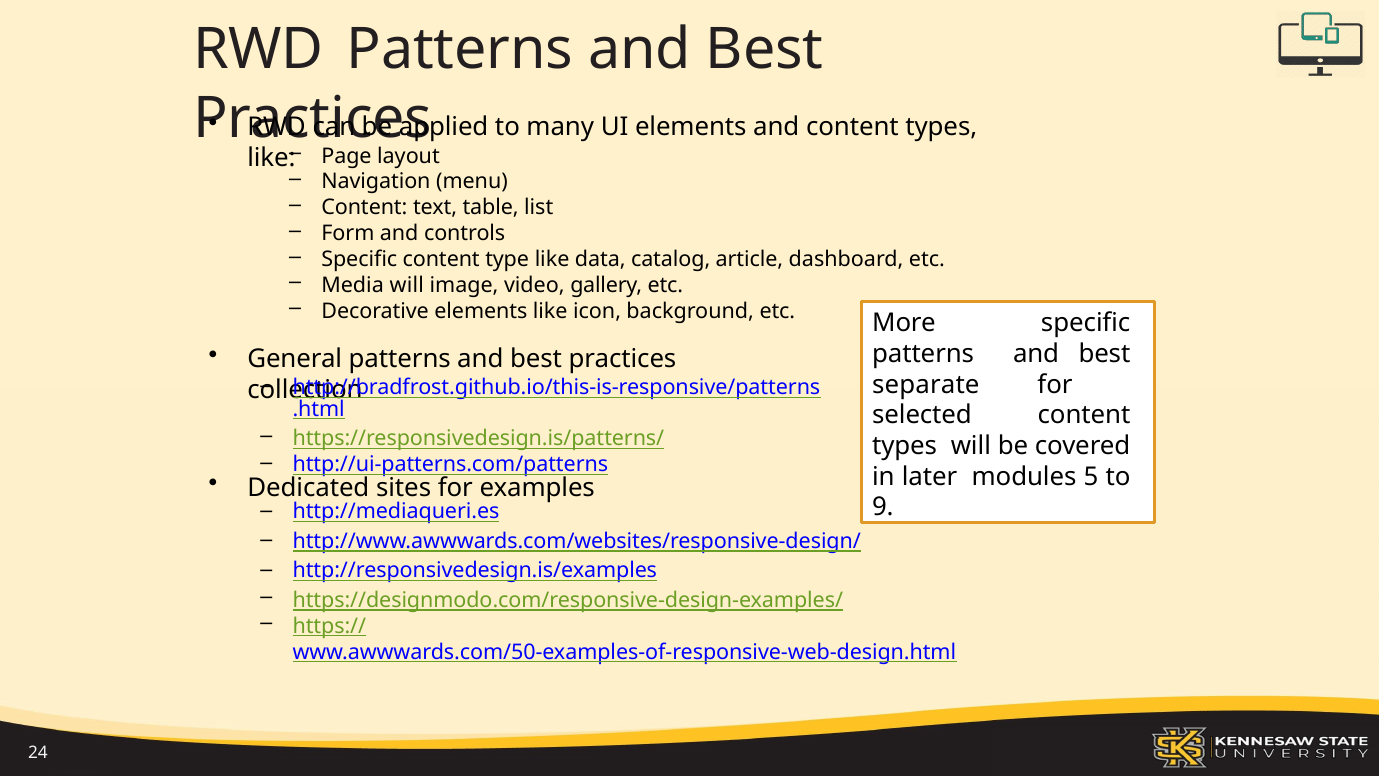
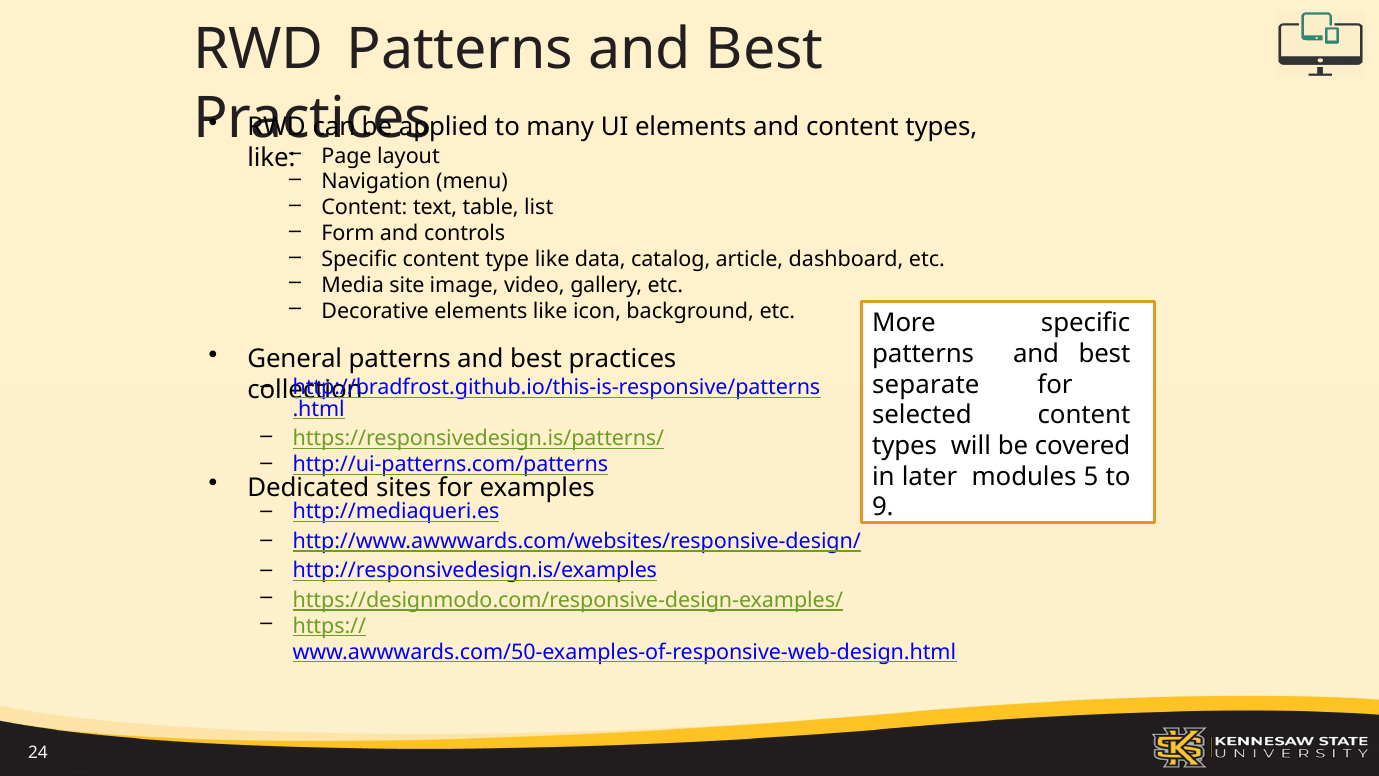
Media will: will -> site
